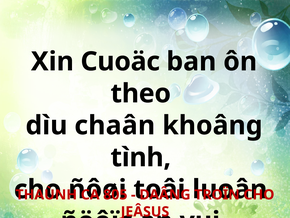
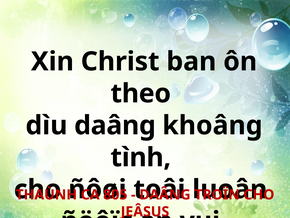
Cuoäc: Cuoäc -> Christ
dìu chaân: chaân -> daâng
